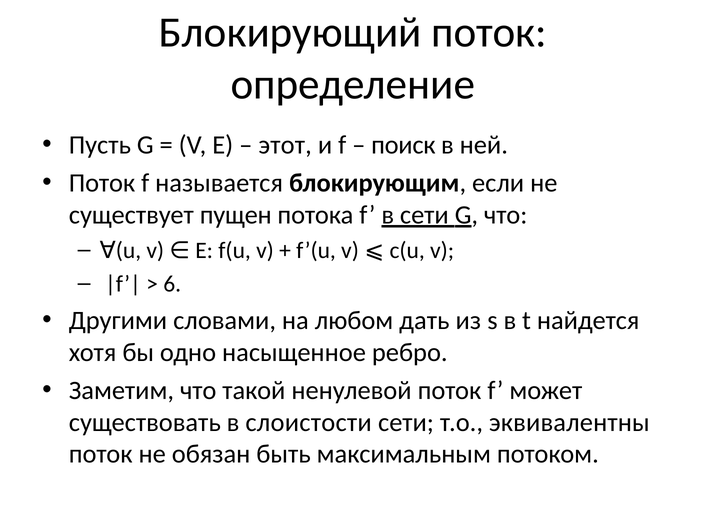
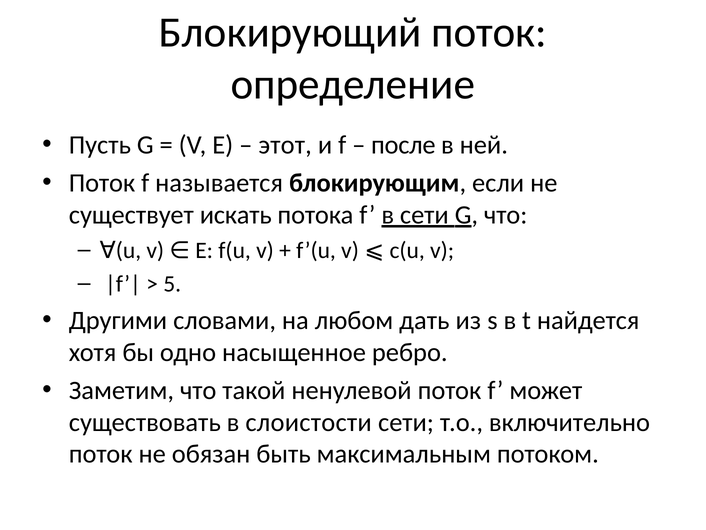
поиск: поиск -> после
пущен: пущен -> искать
6: 6 -> 5
эквивалентны: эквивалентны -> включительно
